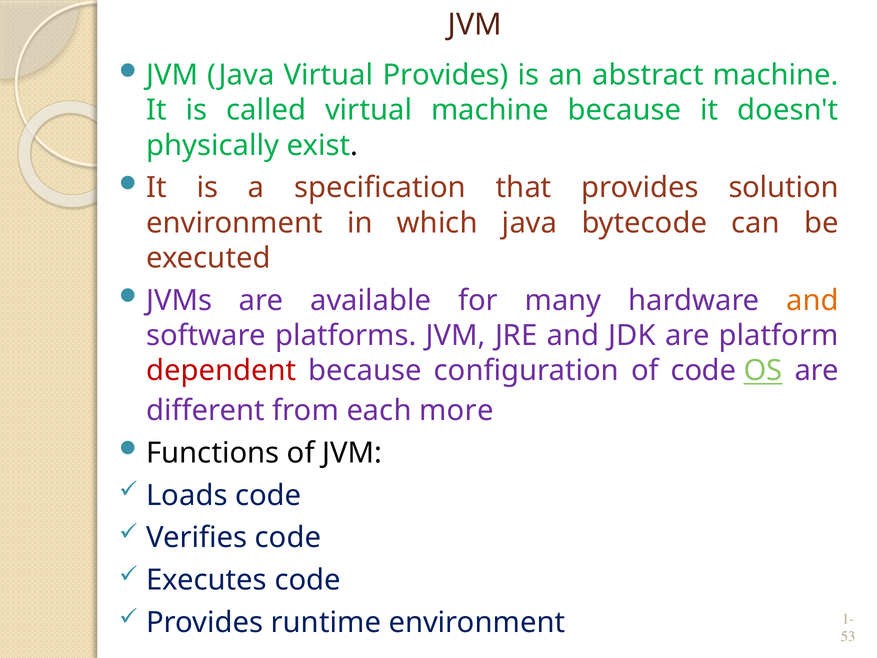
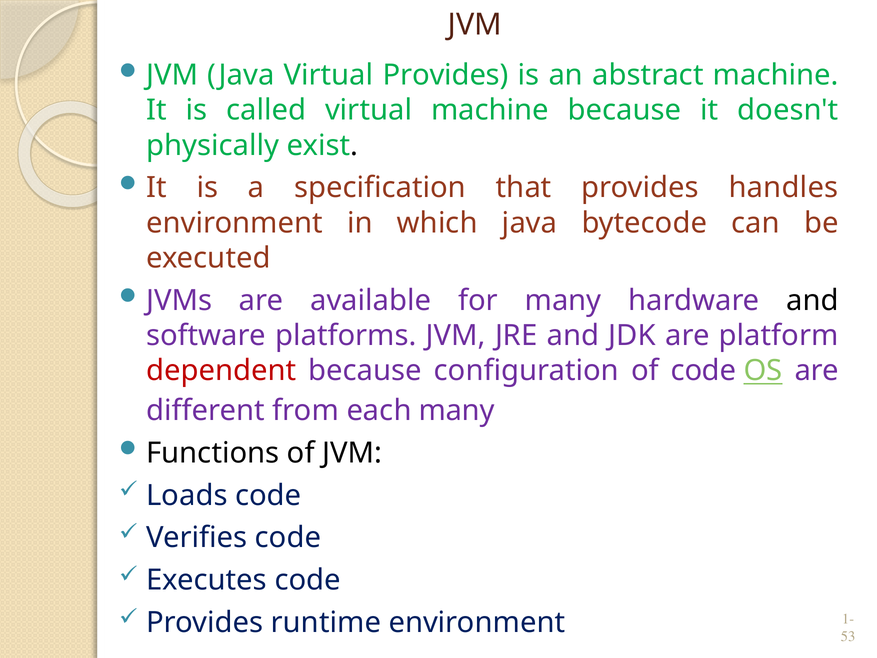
solution: solution -> handles
and at (812, 300) colour: orange -> black
each more: more -> many
